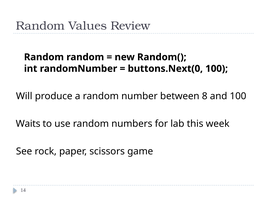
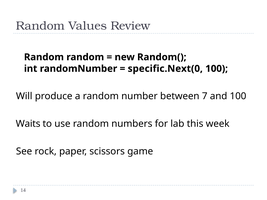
buttons.Next(0: buttons.Next(0 -> specific.Next(0
8: 8 -> 7
